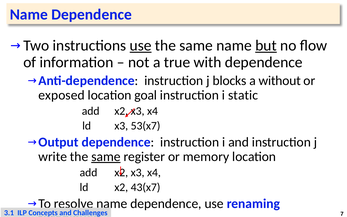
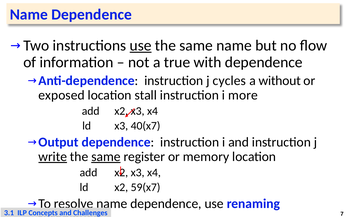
but underline: present -> none
blocks: blocks -> cycles
goal: goal -> stall
static: static -> more
53(x7: 53(x7 -> 40(x7
write underline: none -> present
43(x7: 43(x7 -> 59(x7
